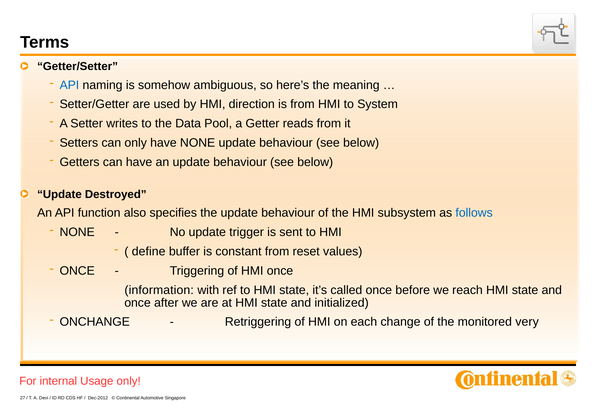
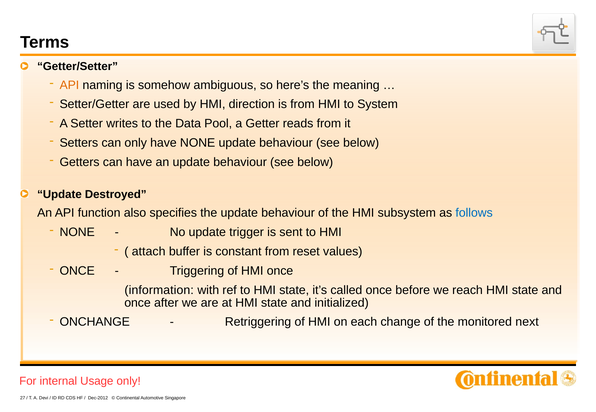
API at (69, 85) colour: blue -> orange
define: define -> attach
very: very -> next
